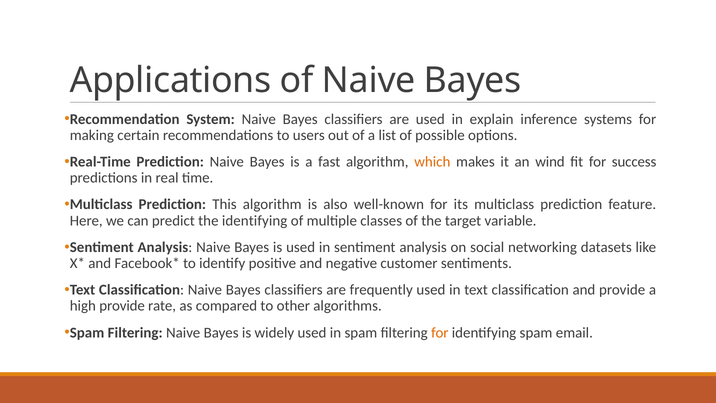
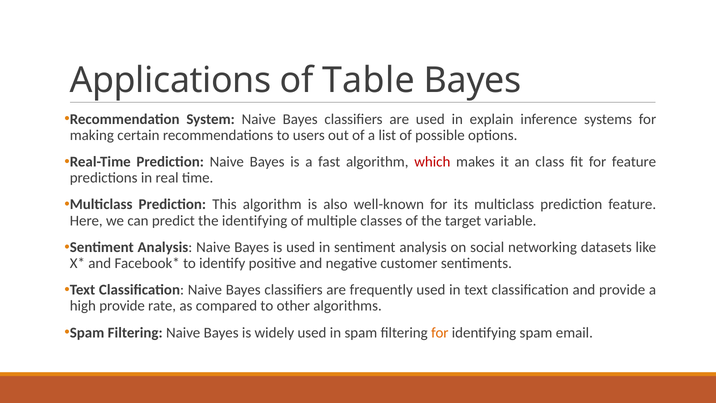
of Naive: Naive -> Table
which colour: orange -> red
wind: wind -> class
for success: success -> feature
